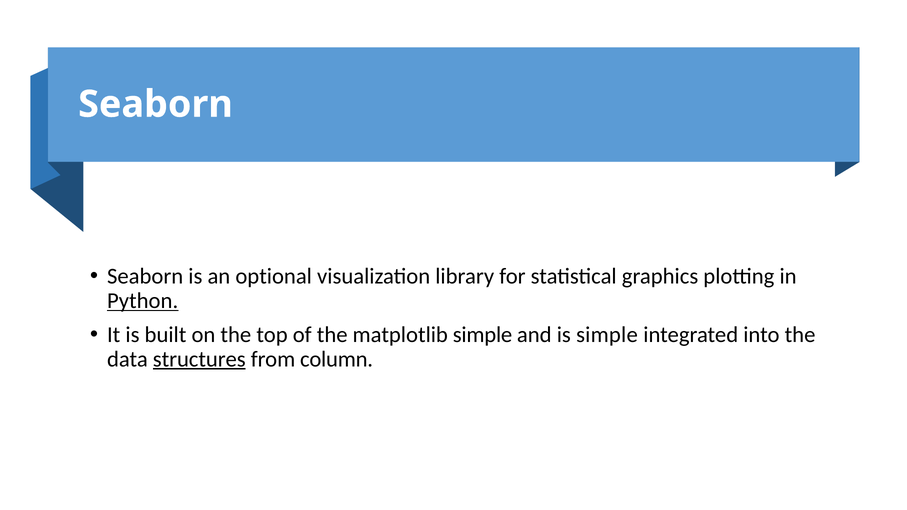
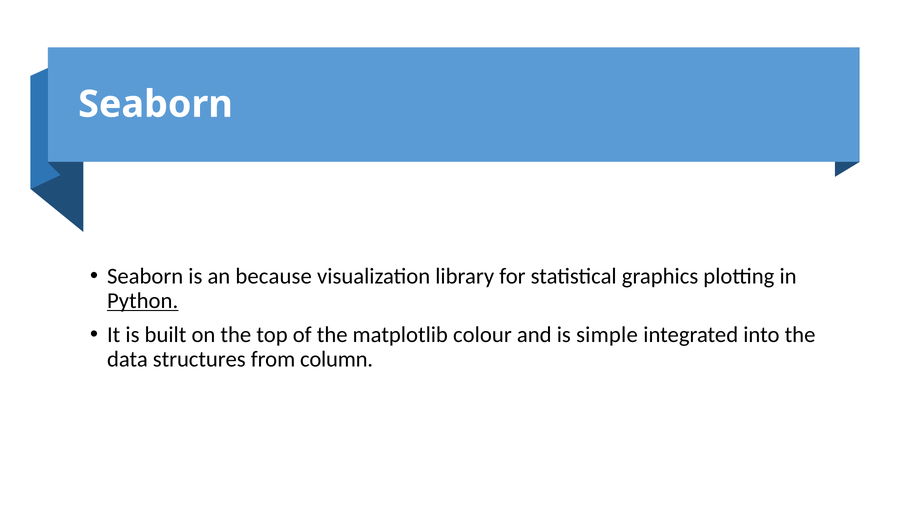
optional: optional -> because
matplotlib simple: simple -> colour
structures underline: present -> none
